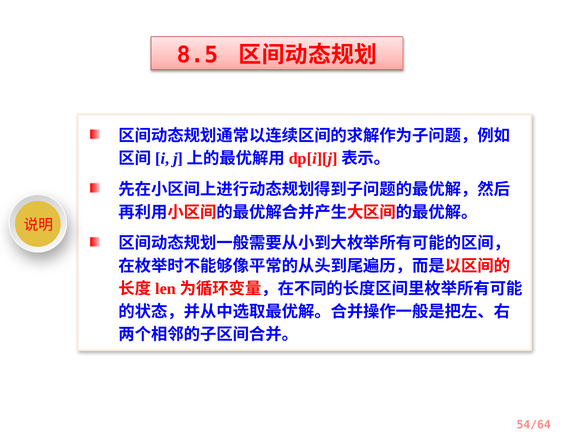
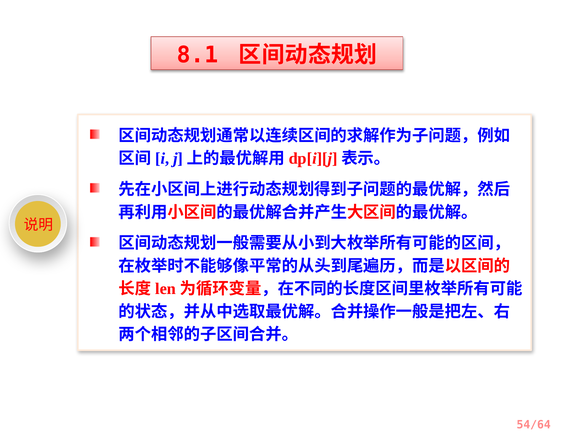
8.5: 8.5 -> 8.1
